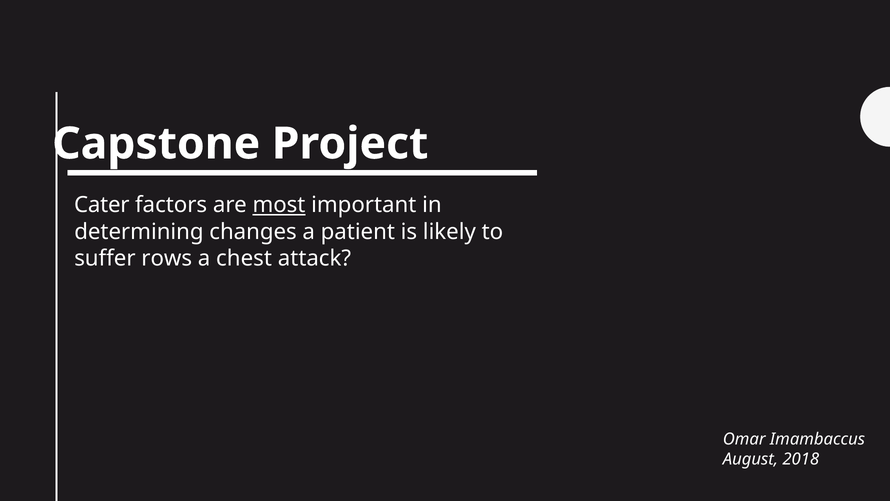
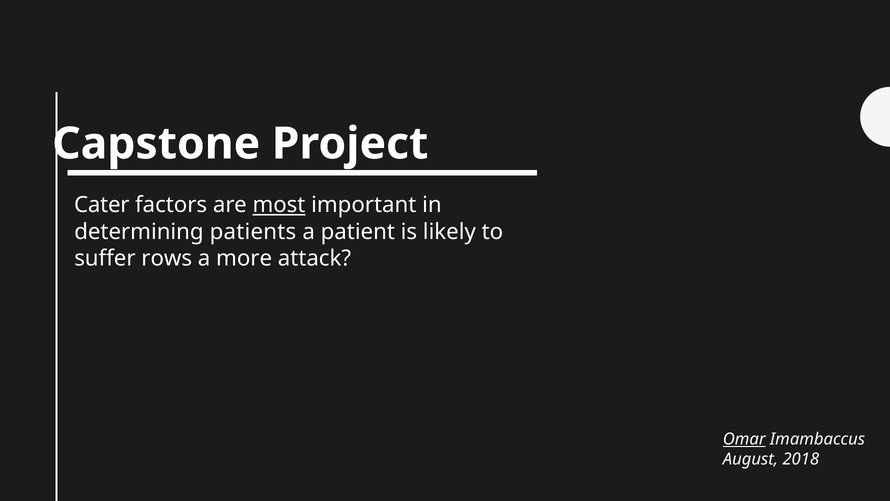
changes: changes -> patients
chest: chest -> more
Omar underline: none -> present
